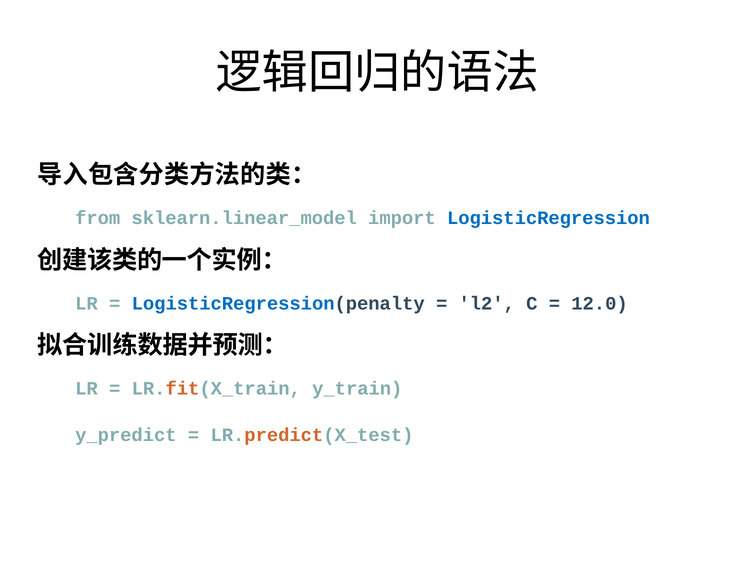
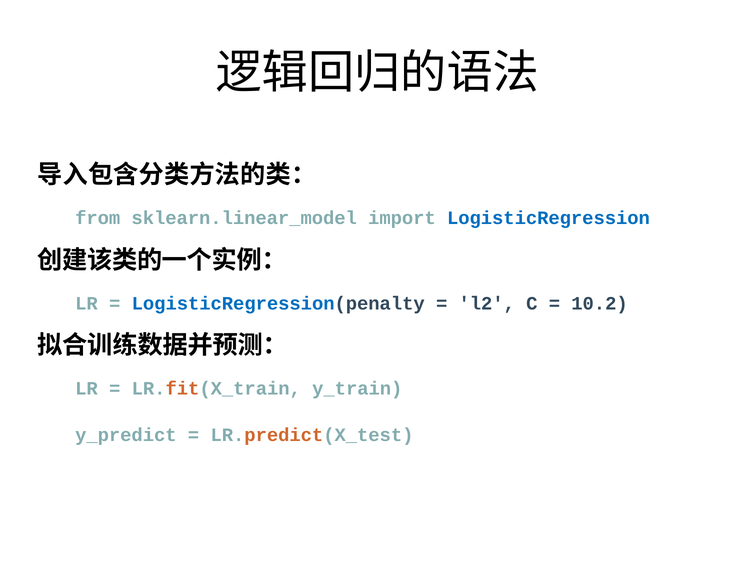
12.0: 12.0 -> 10.2
